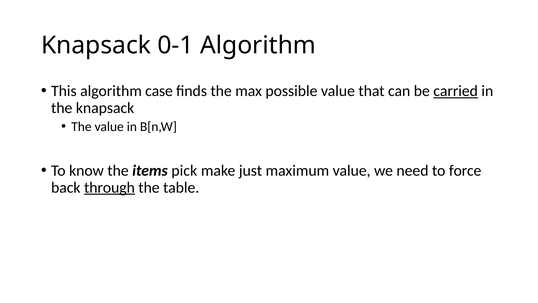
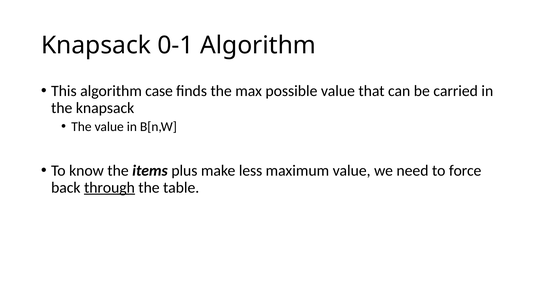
carried underline: present -> none
pick: pick -> plus
just: just -> less
